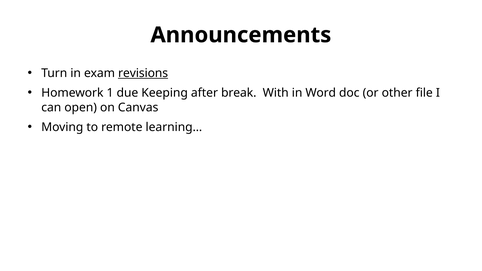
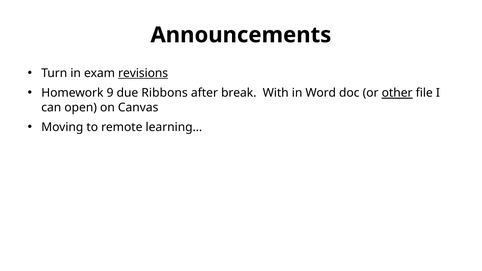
1: 1 -> 9
Keeping: Keeping -> Ribbons
other underline: none -> present
